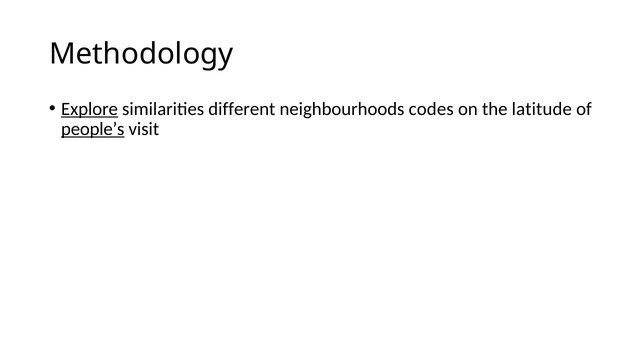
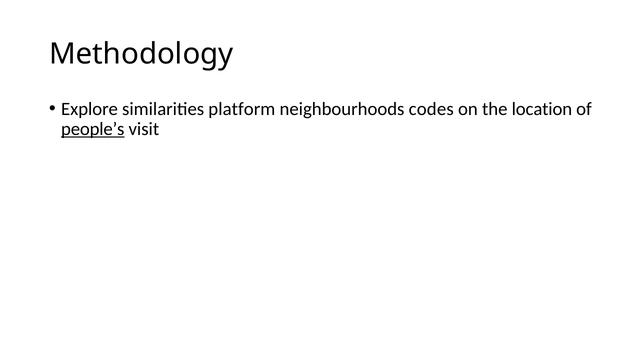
Explore underline: present -> none
different: different -> platform
latitude: latitude -> location
